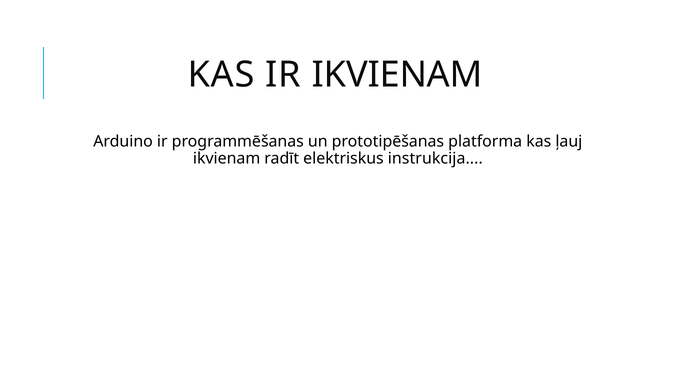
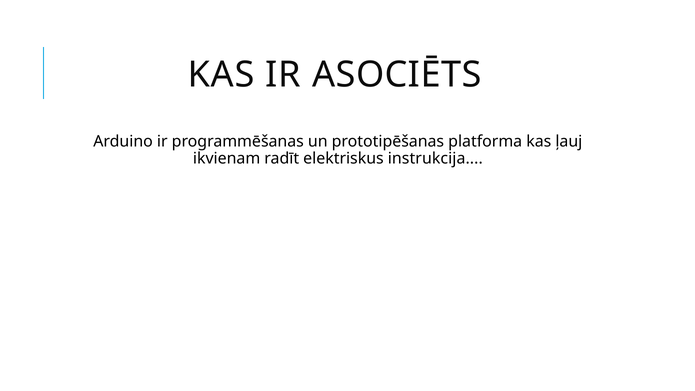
IR IKVIENAM: IKVIENAM -> ASOCIĒTS
